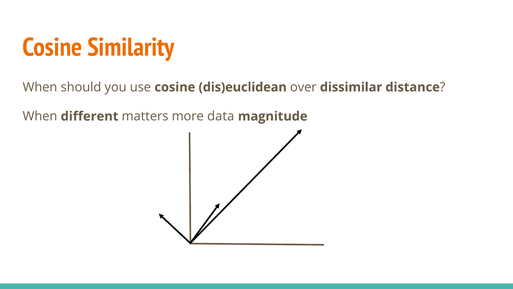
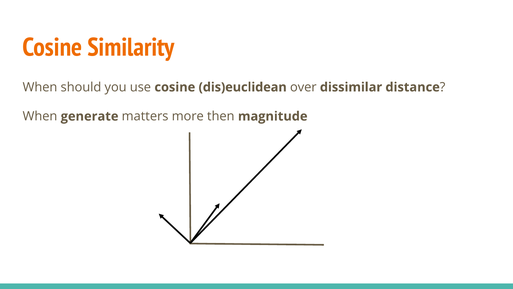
different: different -> generate
data: data -> then
